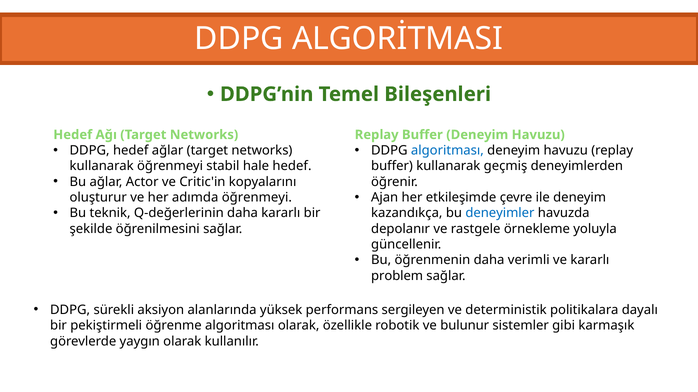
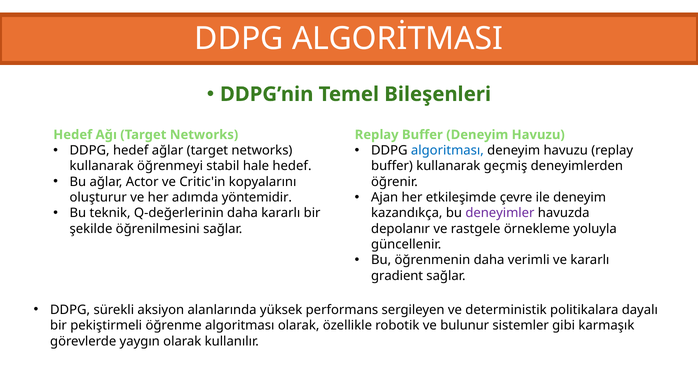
adımda öğrenmeyi: öğrenmeyi -> yöntemidir
deneyimler colour: blue -> purple
problem: problem -> gradient
